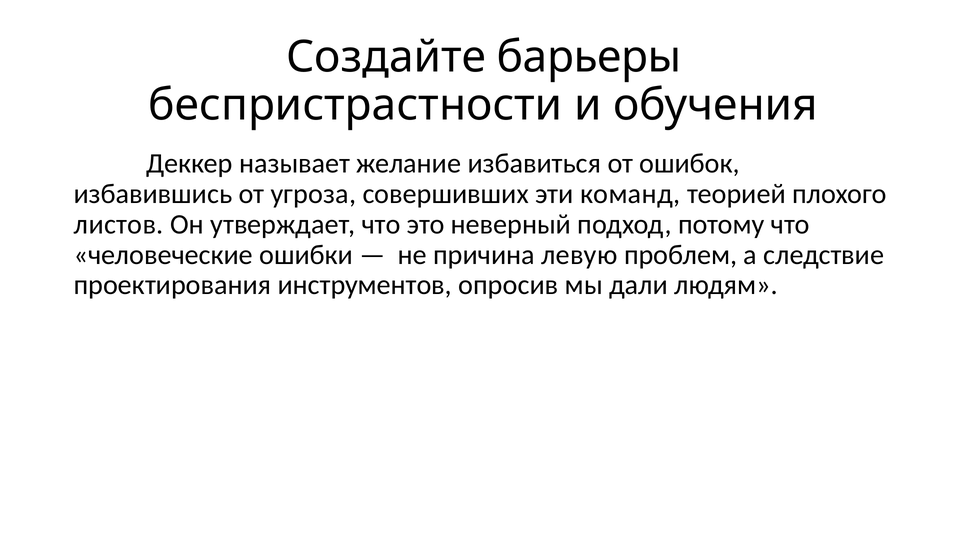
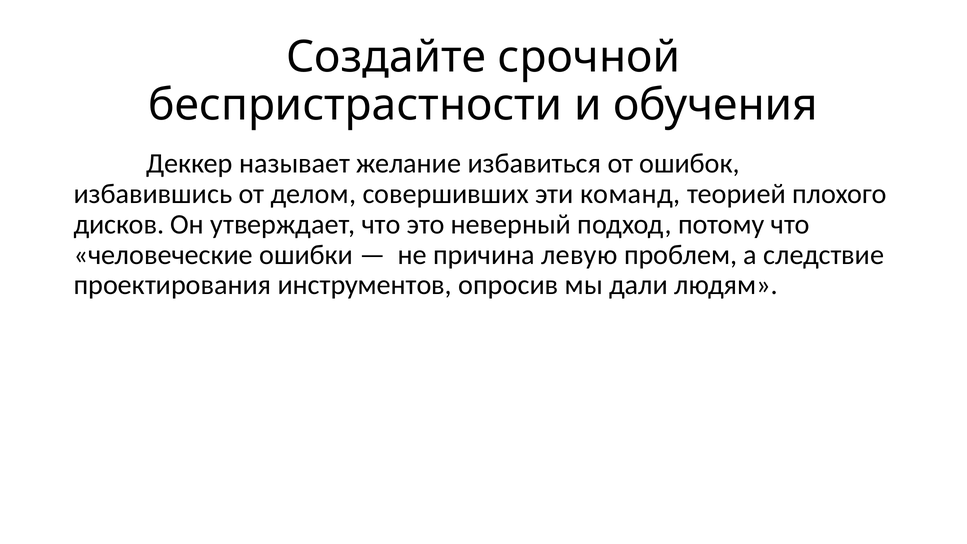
барьеры: барьеры -> срочной
угроза: угроза -> делом
листов: листов -> дисков
